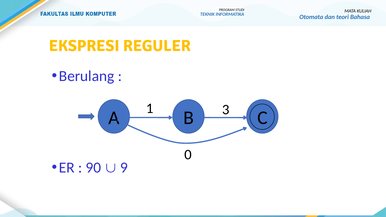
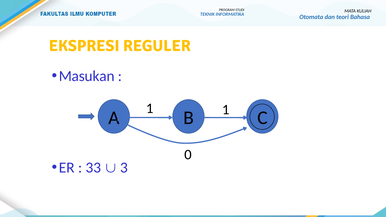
Berulang: Berulang -> Masukan
3 at (226, 110): 3 -> 1
90: 90 -> 33
9: 9 -> 3
